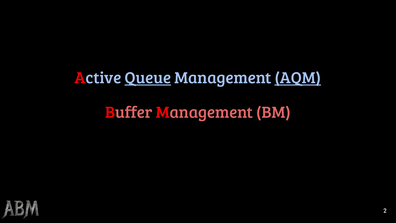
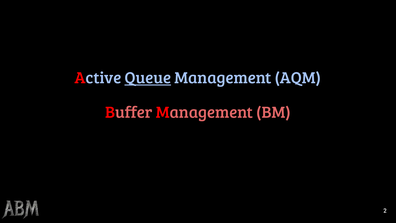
AQM underline: present -> none
